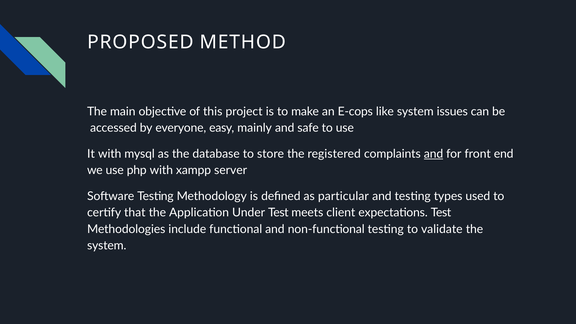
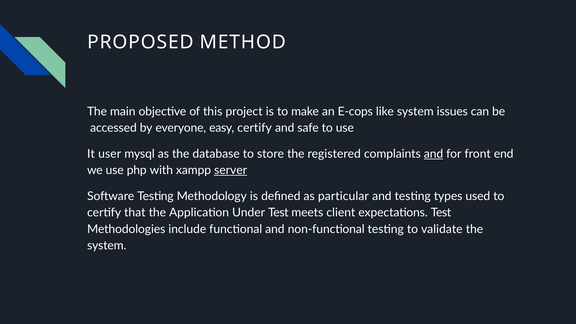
easy mainly: mainly -> certify
It with: with -> user
server underline: none -> present
